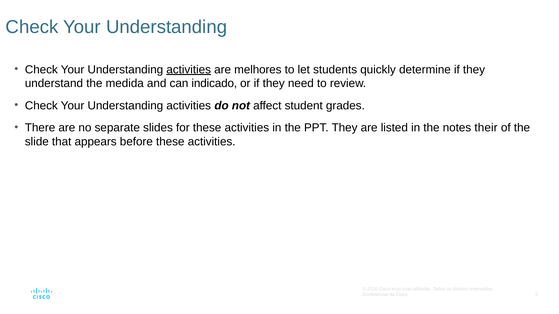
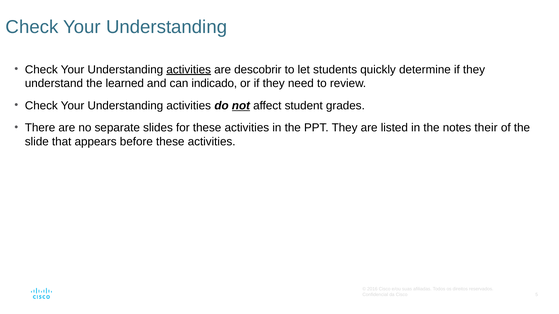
melhores: melhores -> descobrir
medida: medida -> learned
not underline: none -> present
